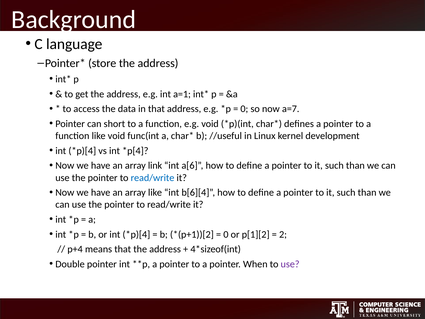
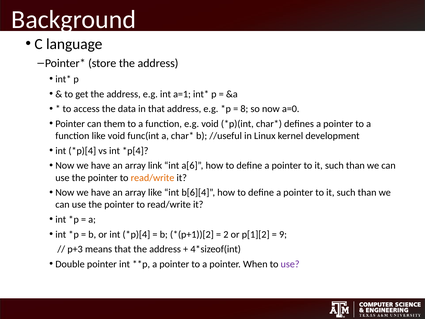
0 at (244, 109): 0 -> 8
a=7: a=7 -> a=0
short: short -> them
read/write at (153, 178) colour: blue -> orange
0 at (226, 234): 0 -> 2
2: 2 -> 9
p+4: p+4 -> p+3
